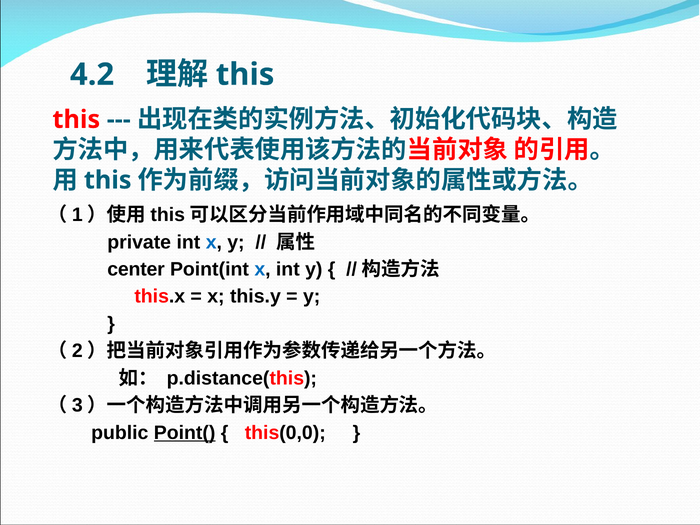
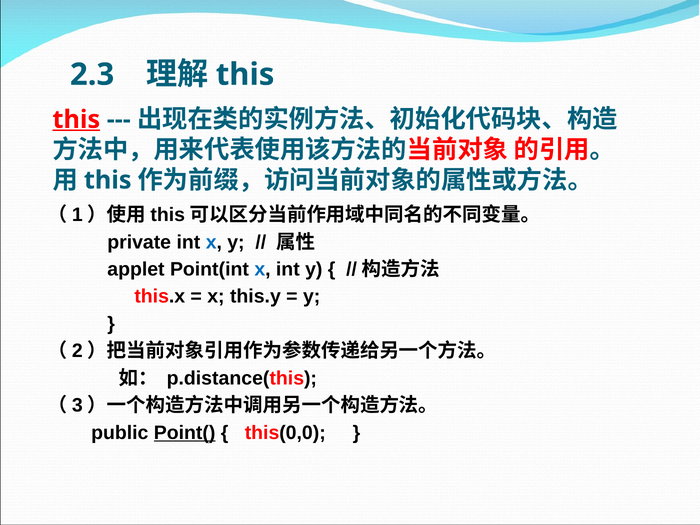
4.2: 4.2 -> 2.3
this at (76, 120) underline: none -> present
center: center -> applet
